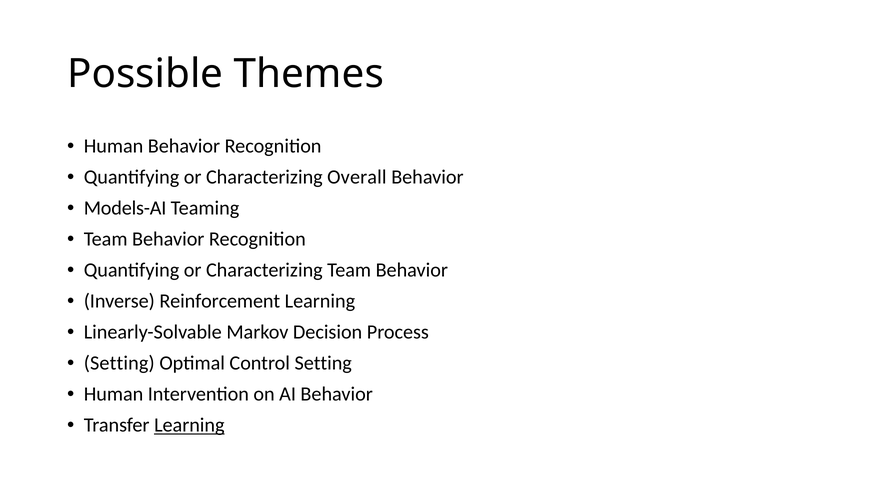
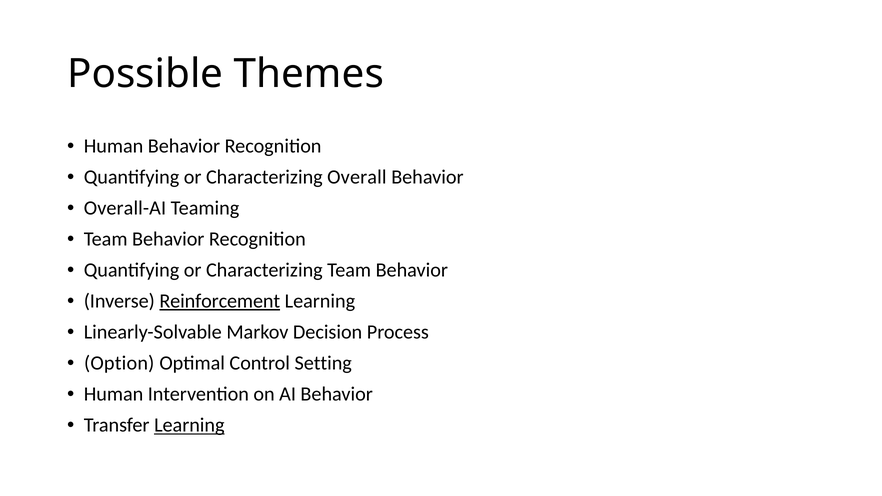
Models-AI: Models-AI -> Overall-AI
Reinforcement underline: none -> present
Setting at (119, 363): Setting -> Option
